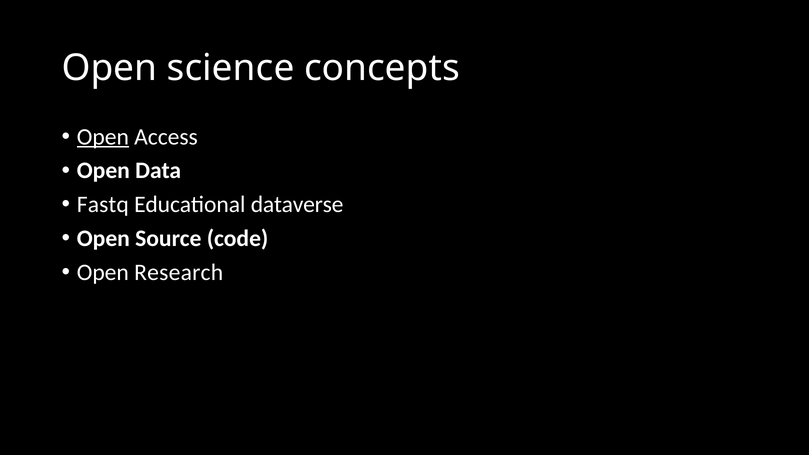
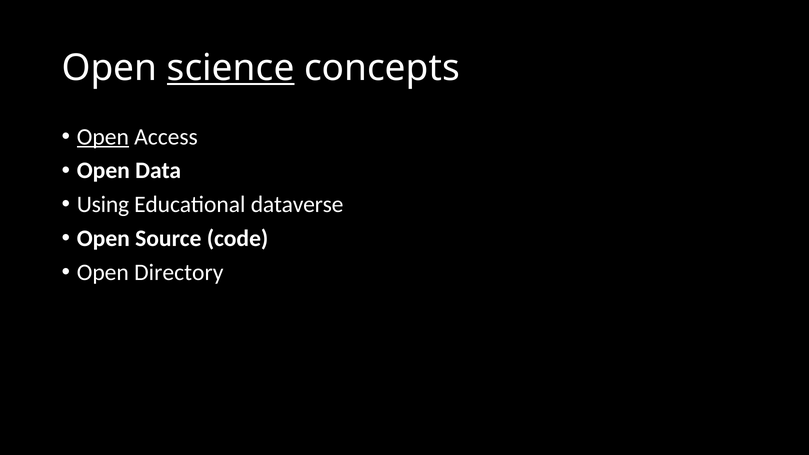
science underline: none -> present
Fastq: Fastq -> Using
Research: Research -> Directory
